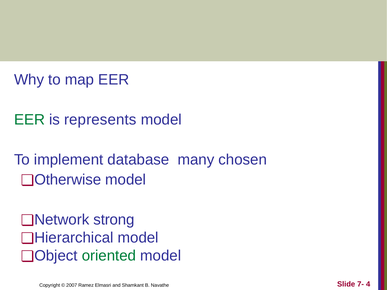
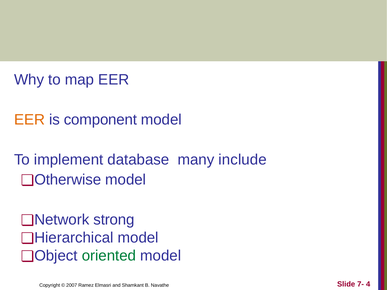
EER at (29, 120) colour: green -> orange
represents: represents -> component
chosen: chosen -> include
